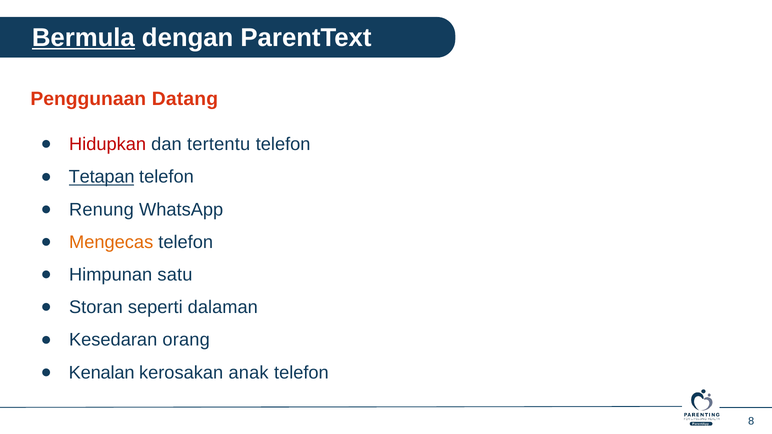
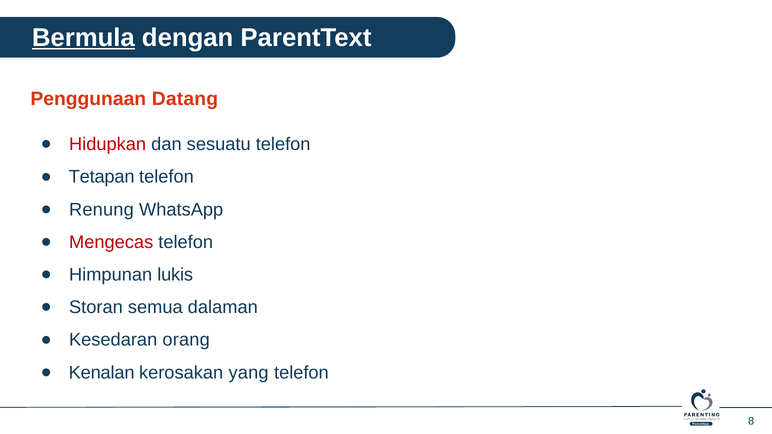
tertentu: tertentu -> sesuatu
Tetapan underline: present -> none
Mengecas colour: orange -> red
satu: satu -> lukis
seperti: seperti -> semua
anak: anak -> yang
